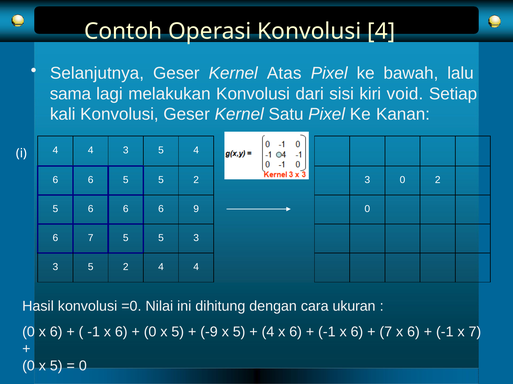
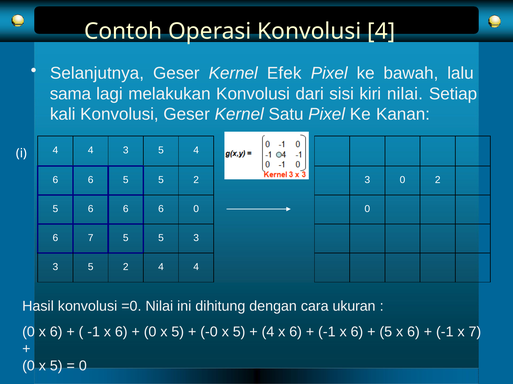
Atas: Atas -> Efek
kiri void: void -> nilai
6 9: 9 -> 0
-9: -9 -> -0
7 at (386, 332): 7 -> 5
